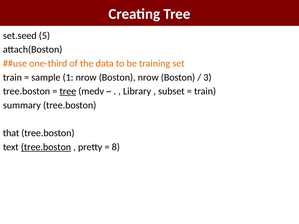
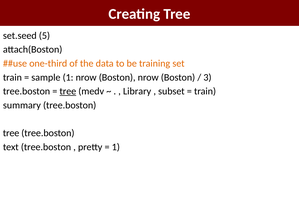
that at (11, 133): that -> tree
tree.boston at (46, 147) underline: present -> none
8 at (116, 147): 8 -> 1
